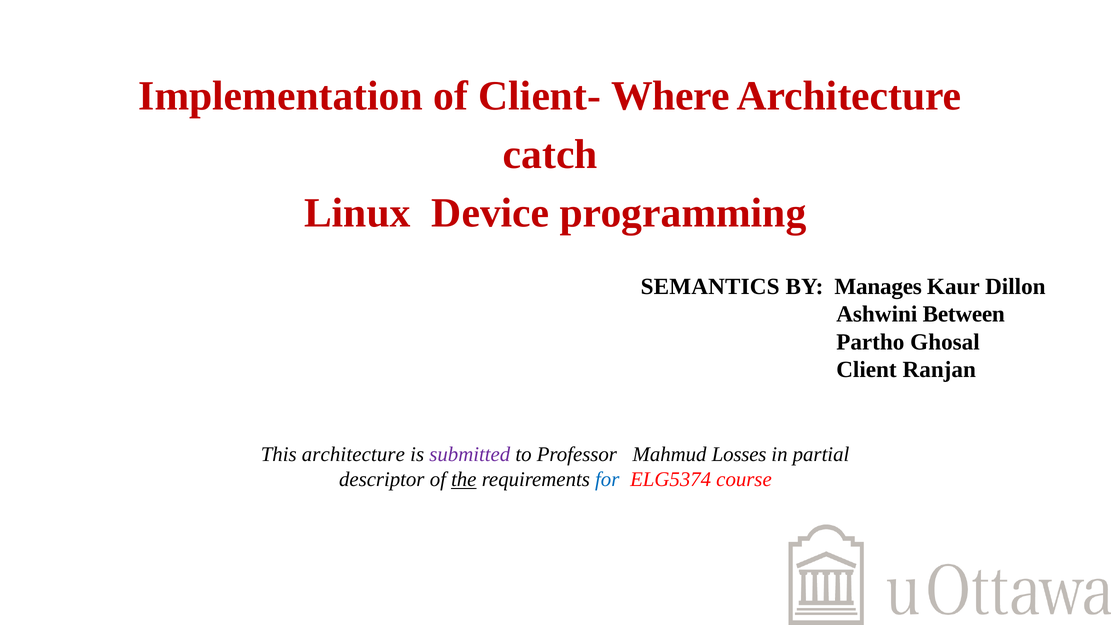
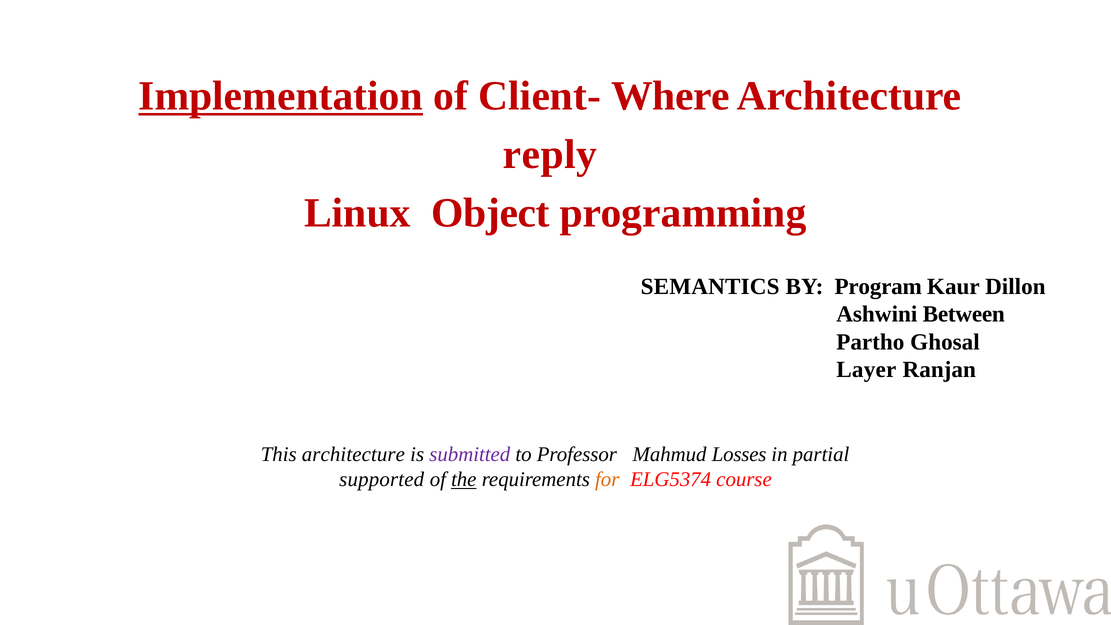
Implementation underline: none -> present
catch: catch -> reply
Device: Device -> Object
Manages: Manages -> Program
Client: Client -> Layer
descriptor: descriptor -> supported
for colour: blue -> orange
